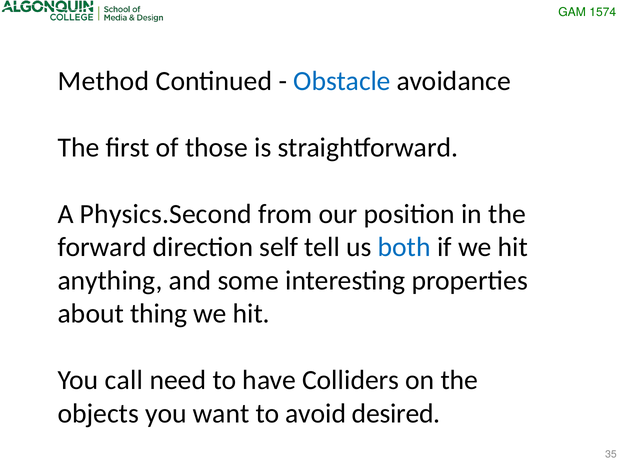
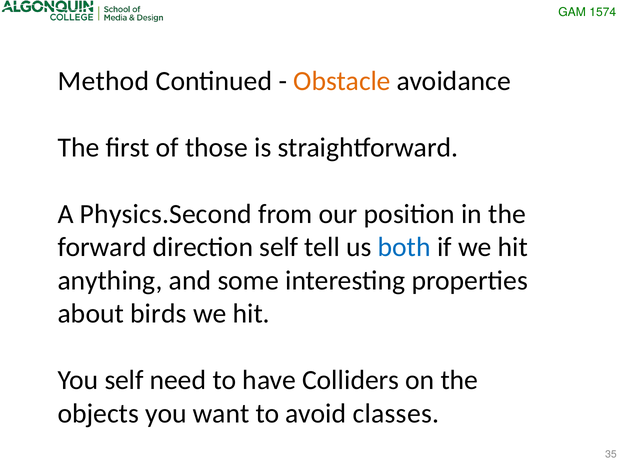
Obstacle colour: blue -> orange
thing: thing -> birds
You call: call -> self
desired: desired -> classes
